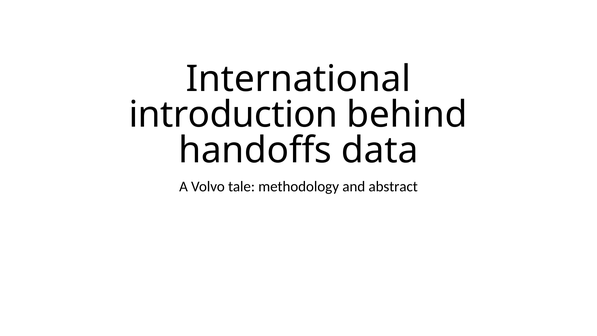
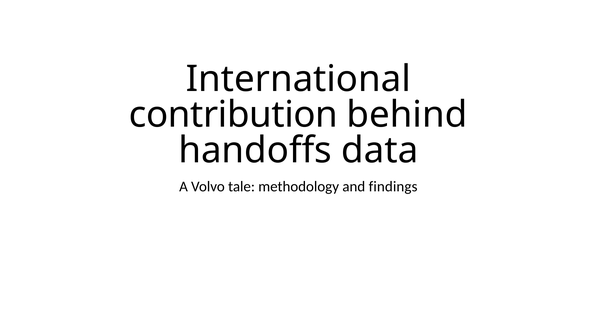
introduction: introduction -> contribution
abstract: abstract -> findings
